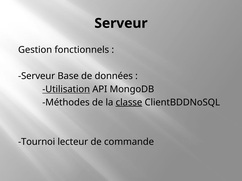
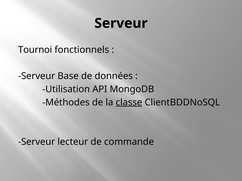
Gestion: Gestion -> Tournoi
Utilisation underline: present -> none
Tournoi at (37, 142): Tournoi -> Serveur
